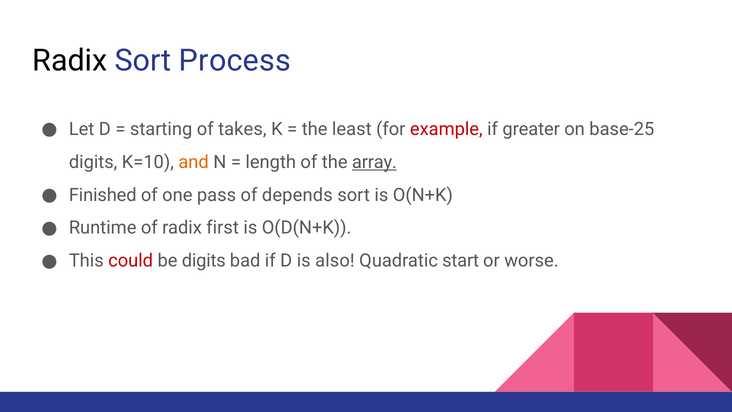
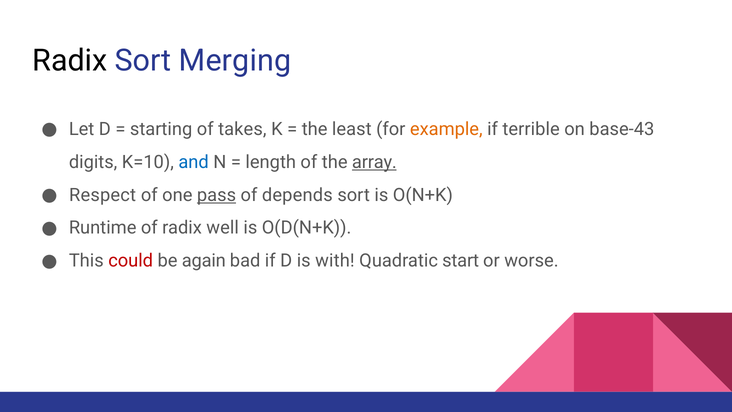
Process: Process -> Merging
example colour: red -> orange
greater: greater -> terrible
base-25: base-25 -> base-43
and colour: orange -> blue
Finished: Finished -> Respect
pass underline: none -> present
first: first -> well
be digits: digits -> again
also: also -> with
